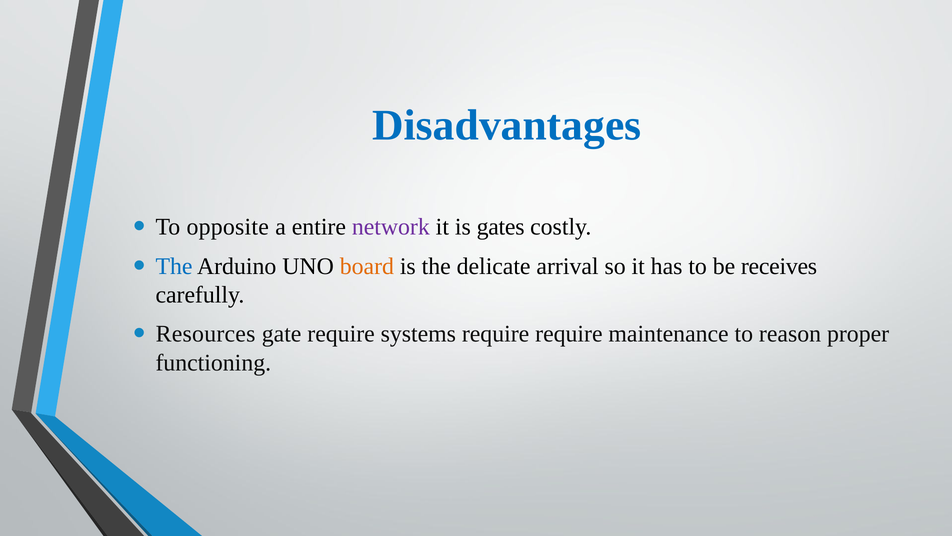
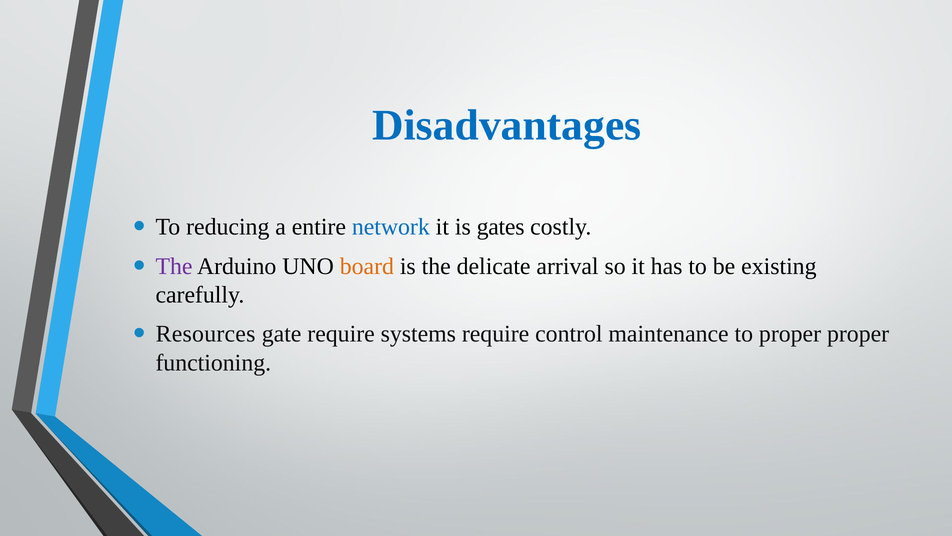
opposite: opposite -> reducing
network colour: purple -> blue
The at (174, 266) colour: blue -> purple
receives: receives -> existing
require require: require -> control
to reason: reason -> proper
